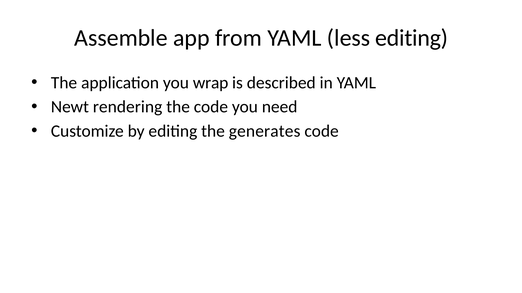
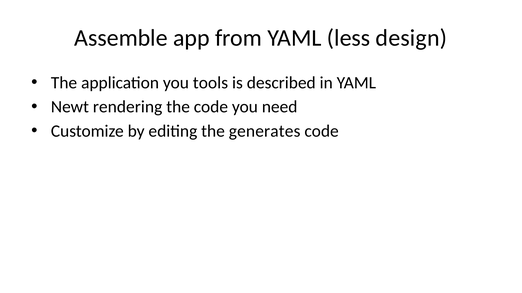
less editing: editing -> design
wrap: wrap -> tools
